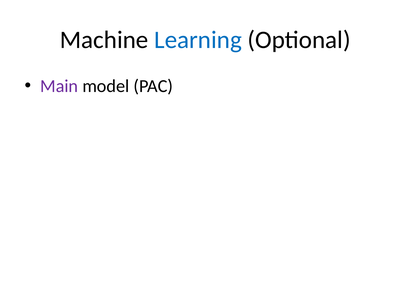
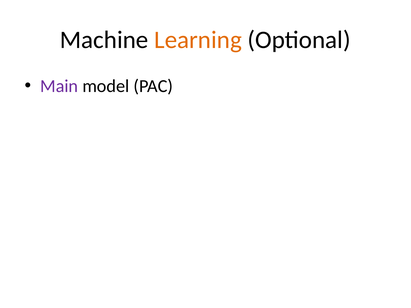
Learning colour: blue -> orange
